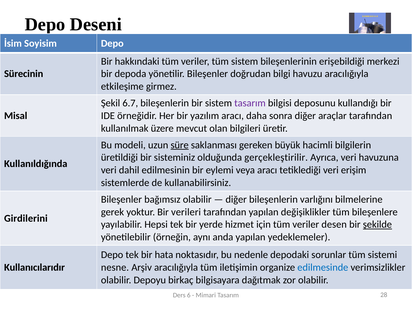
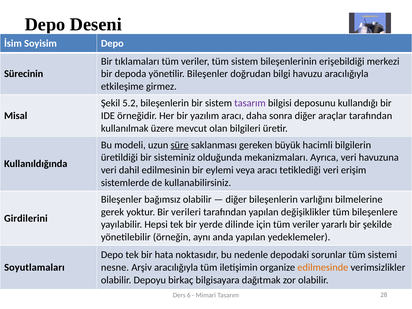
hakkındaki: hakkındaki -> tıklamaları
6.7: 6.7 -> 5.2
gerçekleştirilir: gerçekleştirilir -> mekanizmaları
hizmet: hizmet -> dilinde
desen: desen -> yararlı
şekilde underline: present -> none
Kullanıcılarıdır: Kullanıcılarıdır -> Soyutlamaları
edilmesinde colour: blue -> orange
